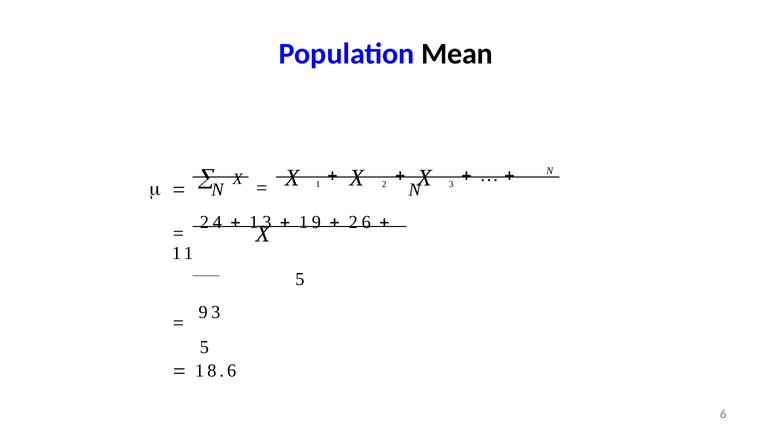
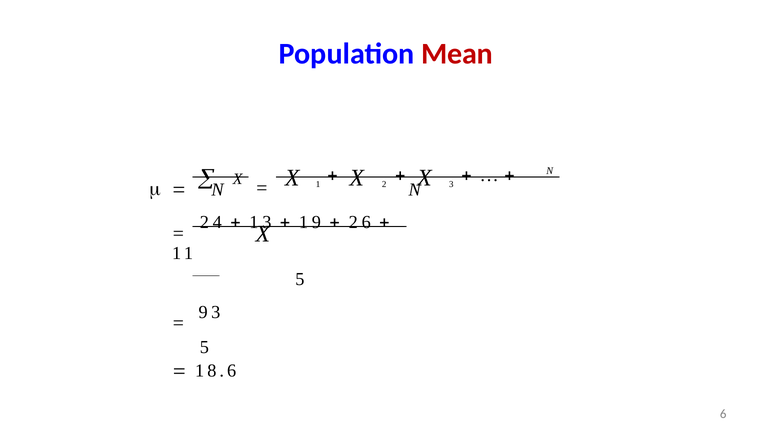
Mean colour: black -> red
